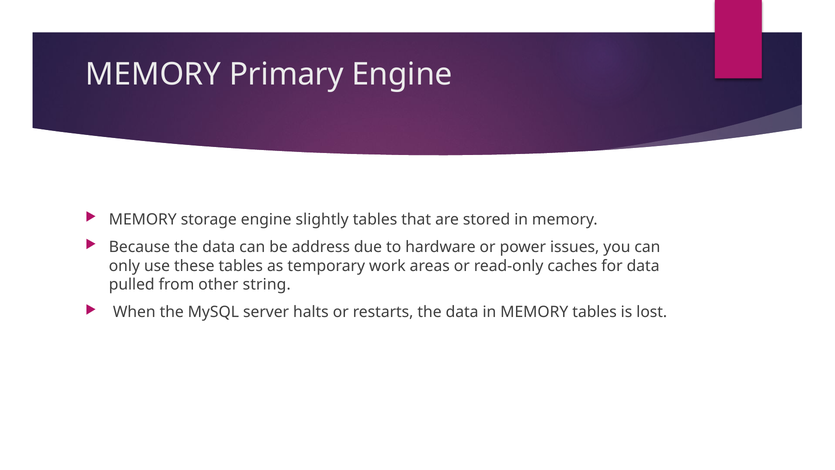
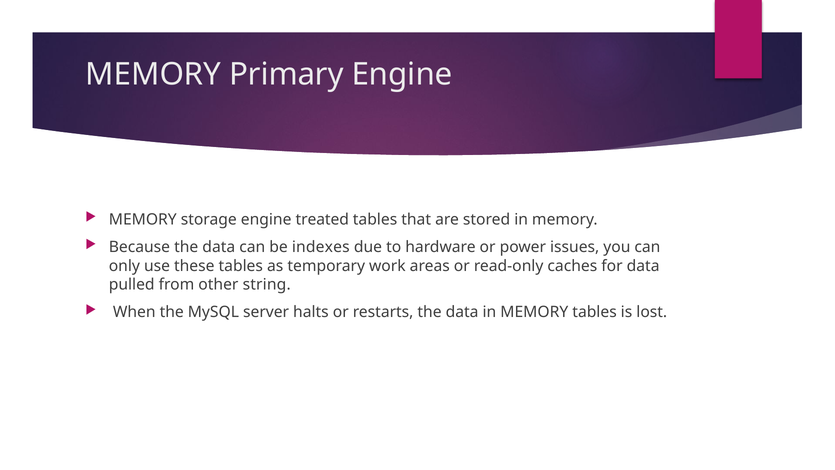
slightly: slightly -> treated
address: address -> indexes
